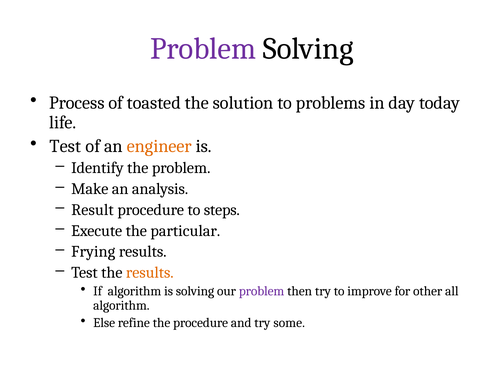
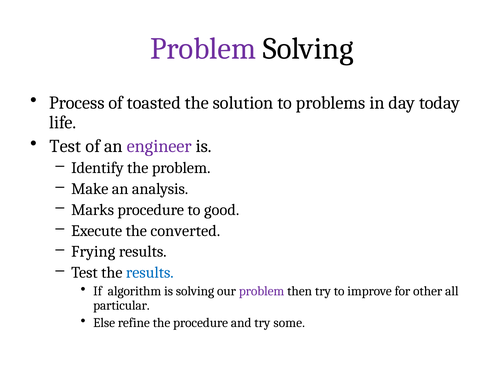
engineer colour: orange -> purple
Result: Result -> Marks
steps: steps -> good
particular: particular -> converted
results at (150, 273) colour: orange -> blue
algorithm at (121, 305): algorithm -> particular
